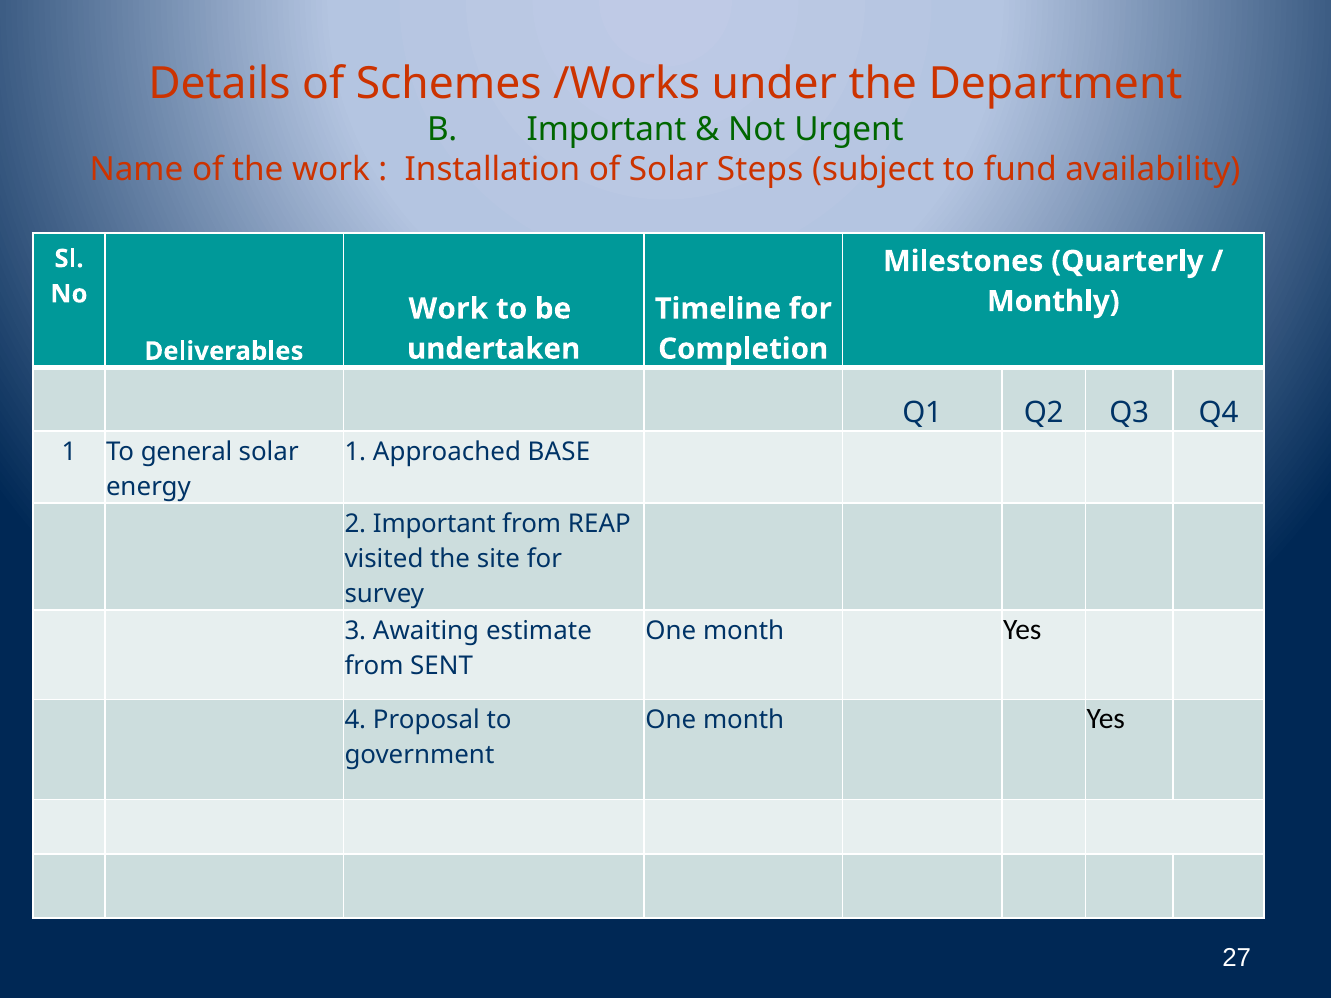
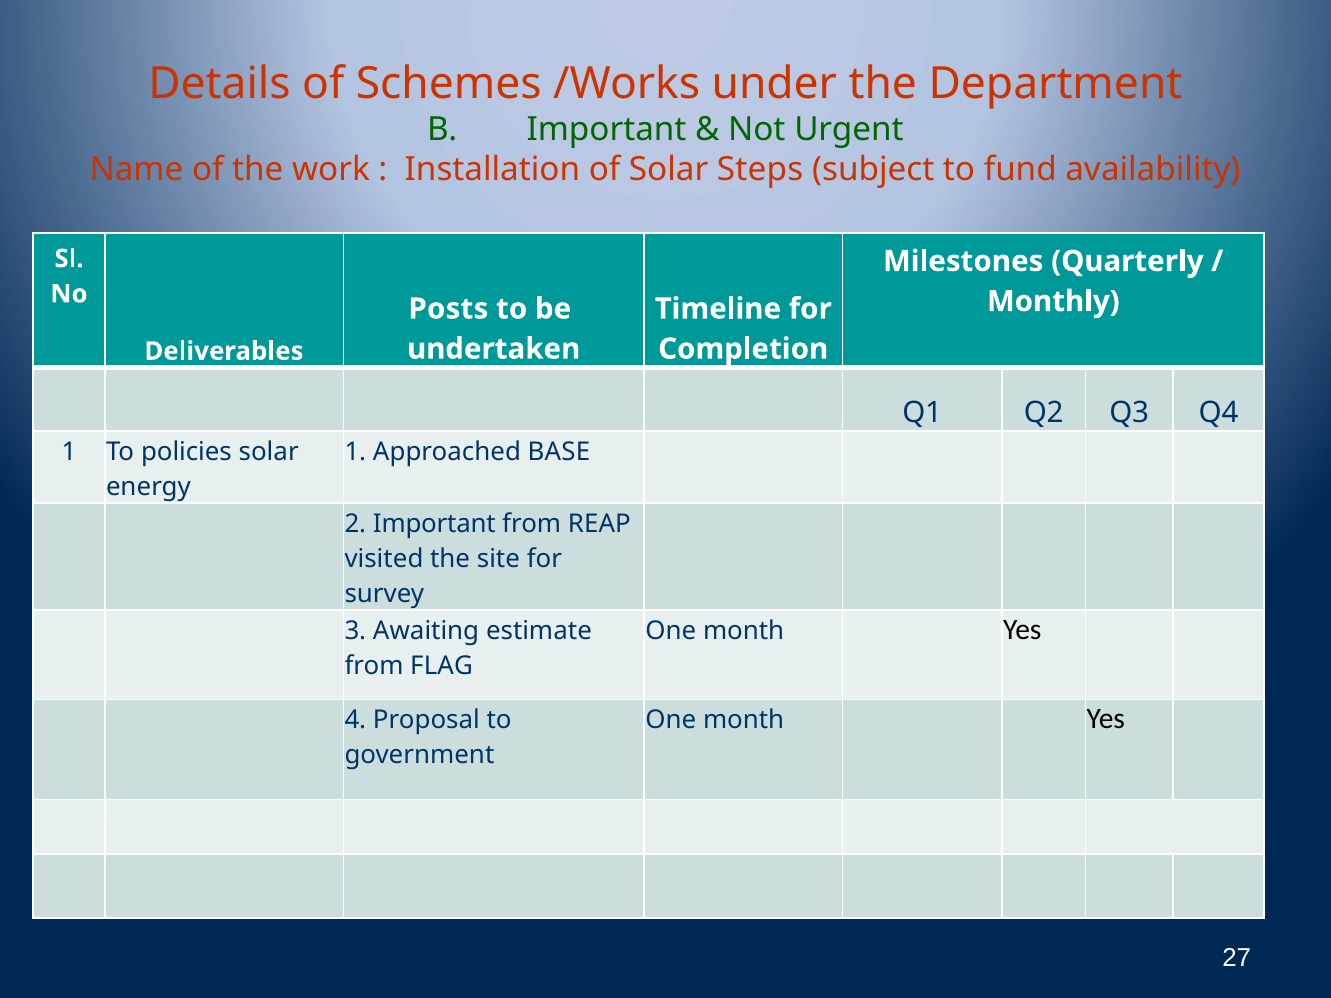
Work at (448, 309): Work -> Posts
general: general -> policies
SENT: SENT -> FLAG
